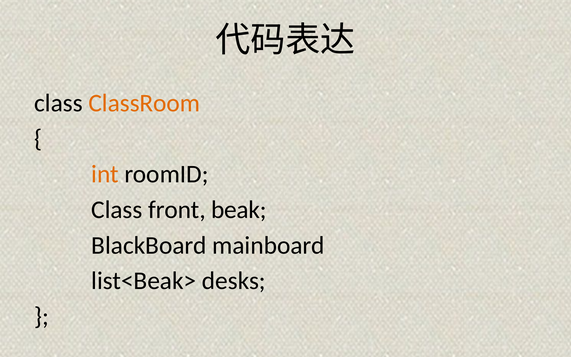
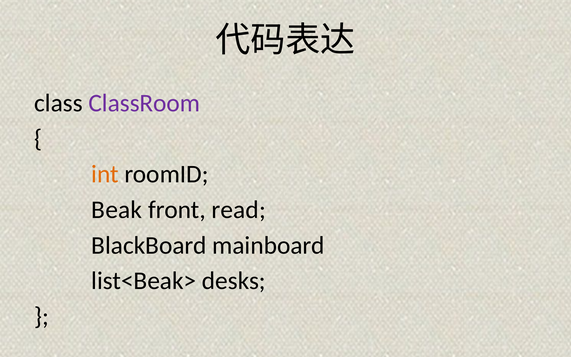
ClassRoom colour: orange -> purple
Class at (117, 210): Class -> Beak
beak: beak -> read
